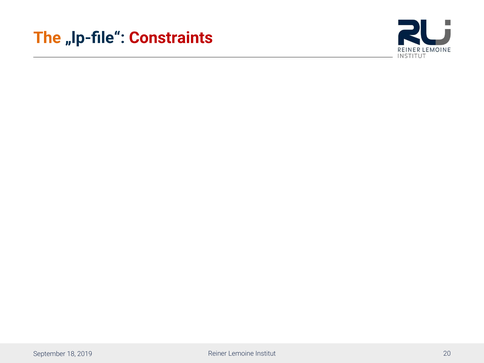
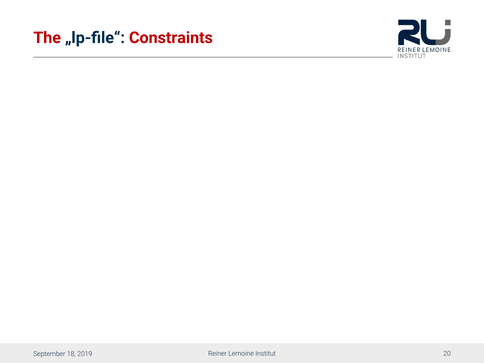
The colour: orange -> red
